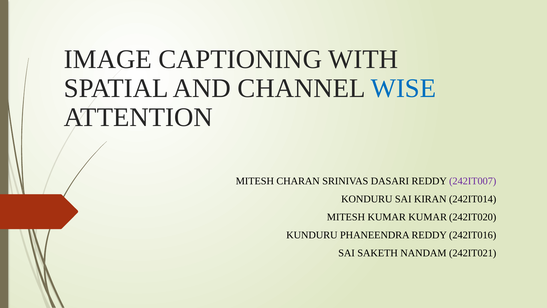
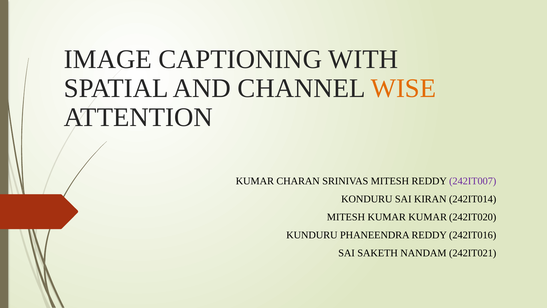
WISE colour: blue -> orange
MITESH at (255, 181): MITESH -> KUMAR
SRINIVAS DASARI: DASARI -> MITESH
